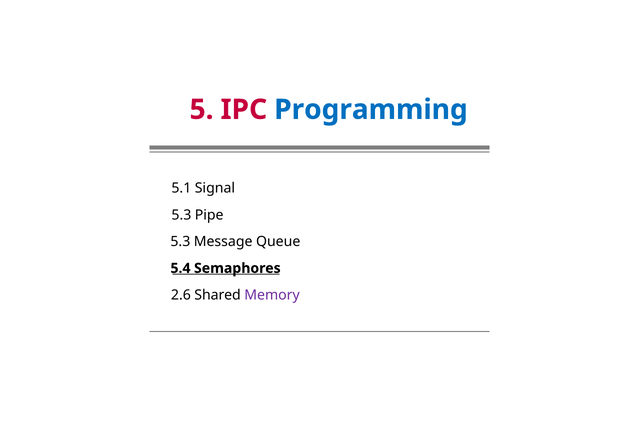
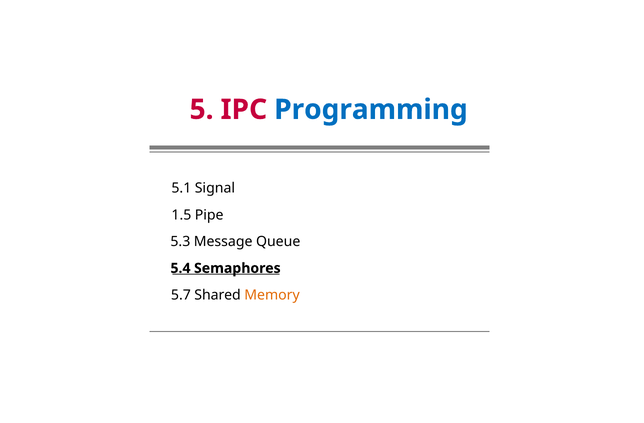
5.3 at (181, 215): 5.3 -> 1.5
2.6: 2.6 -> 5.7
Memory colour: purple -> orange
